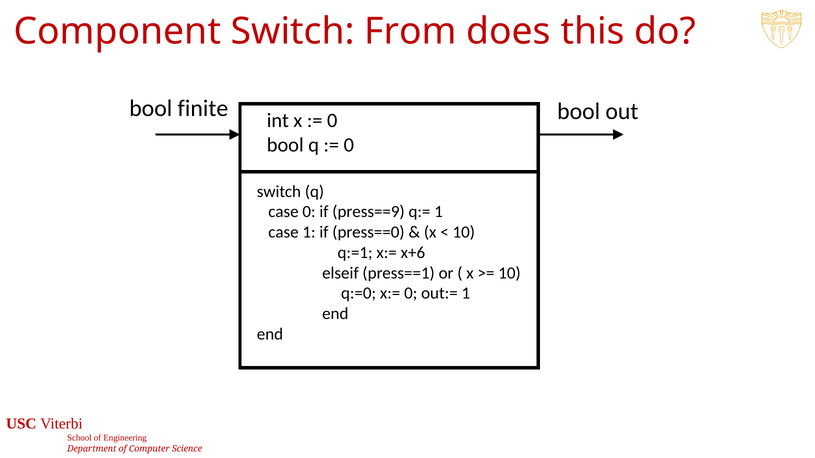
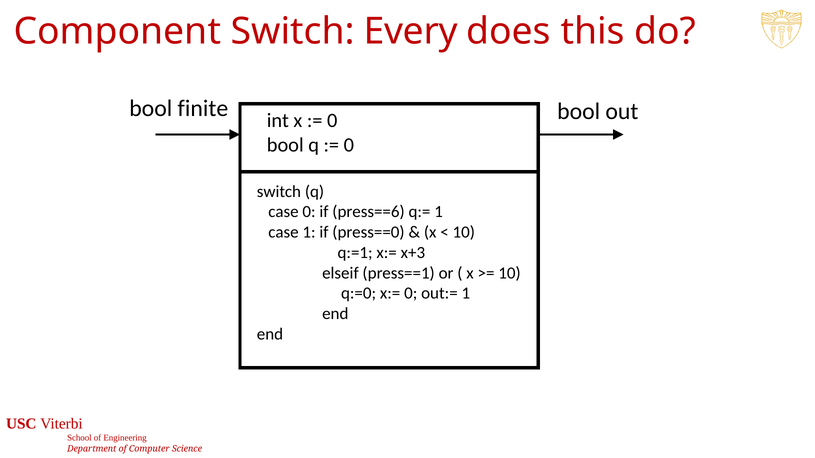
From: From -> Every
press==9: press==9 -> press==6
x+6: x+6 -> x+3
